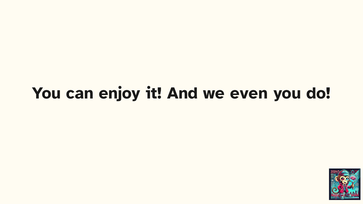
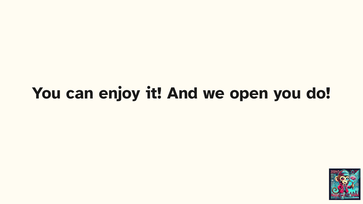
even: even -> open
